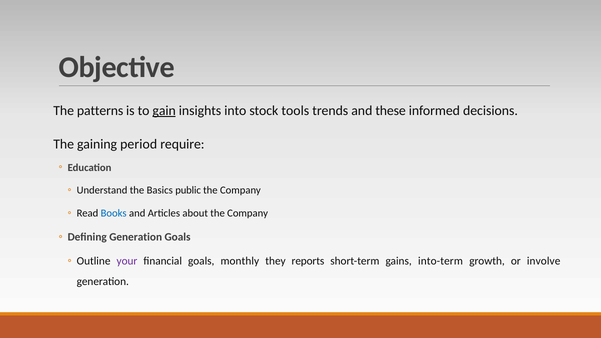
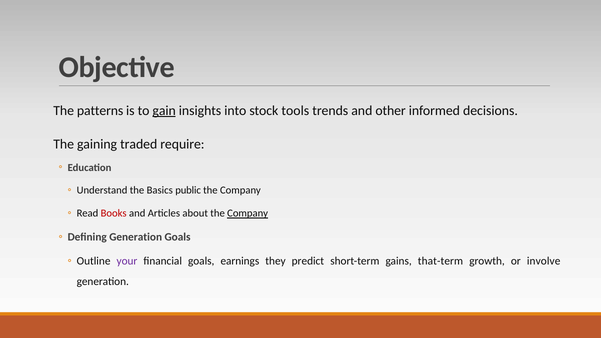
these: these -> other
period: period -> traded
Books colour: blue -> red
Company at (248, 213) underline: none -> present
monthly: monthly -> earnings
reports: reports -> predict
into-term: into-term -> that-term
